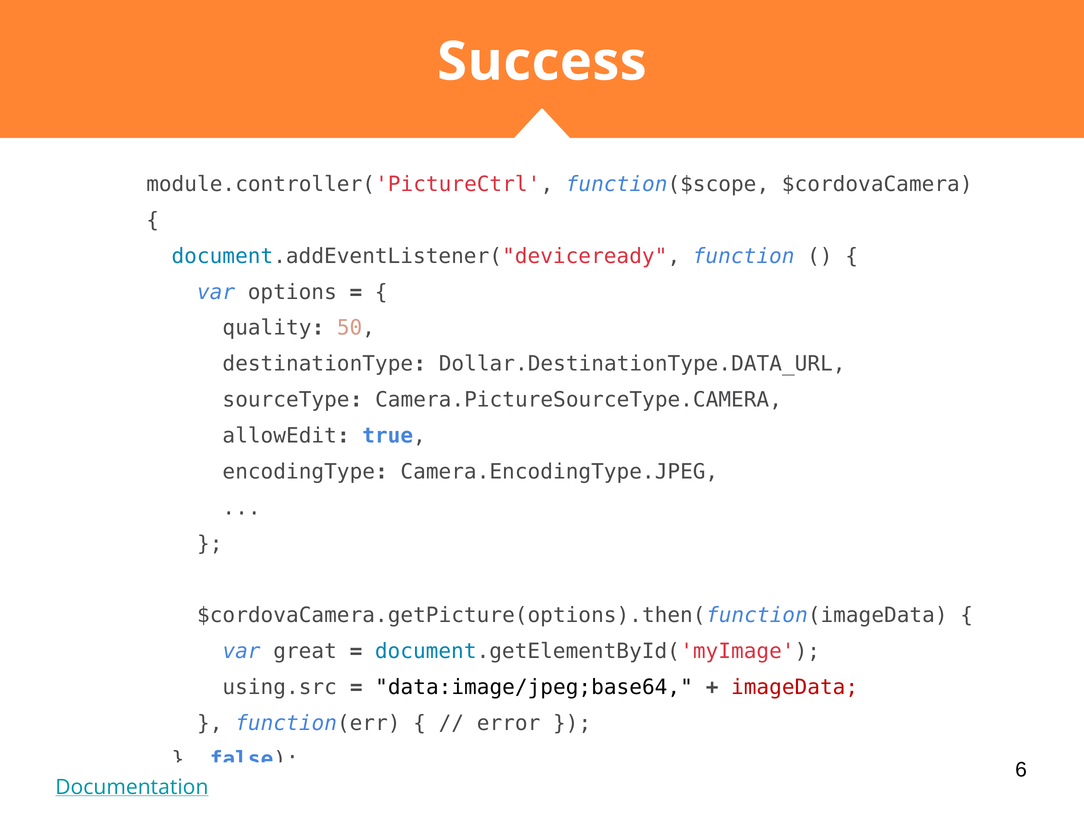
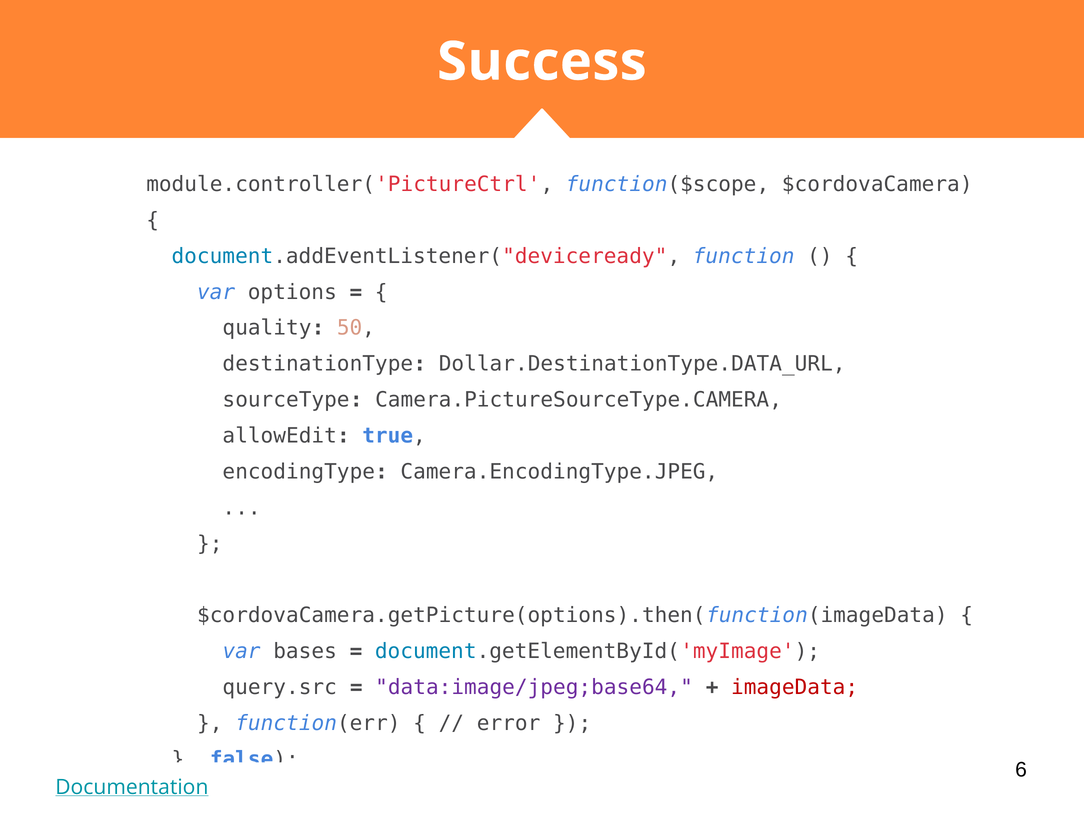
great: great -> bases
using.src: using.src -> query.src
data:image/jpeg;base64 colour: black -> purple
